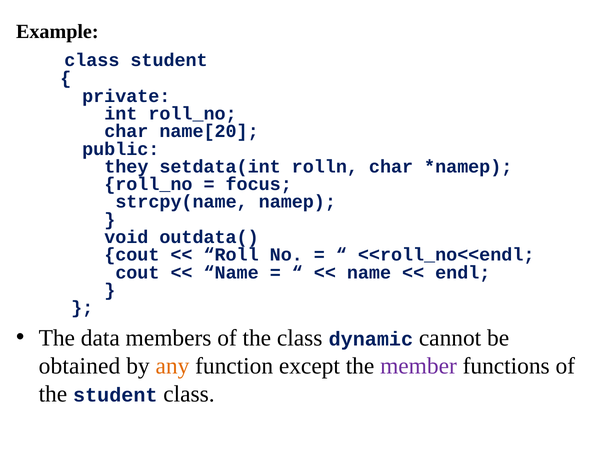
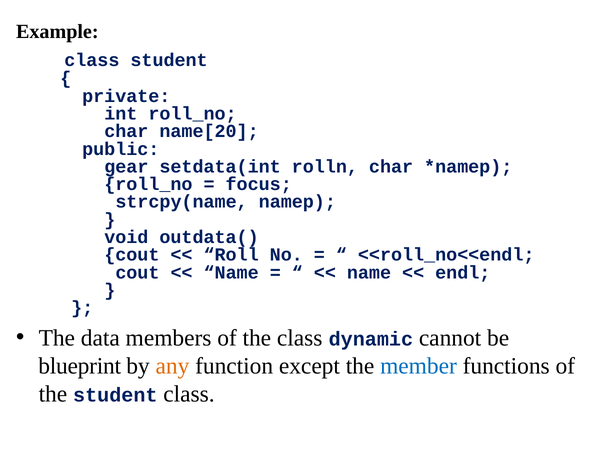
they: they -> gear
obtained: obtained -> blueprint
member colour: purple -> blue
